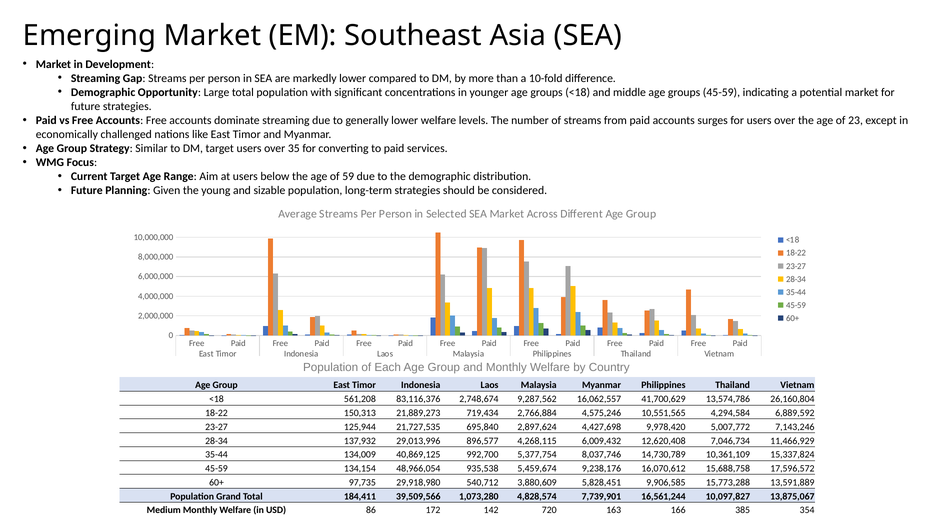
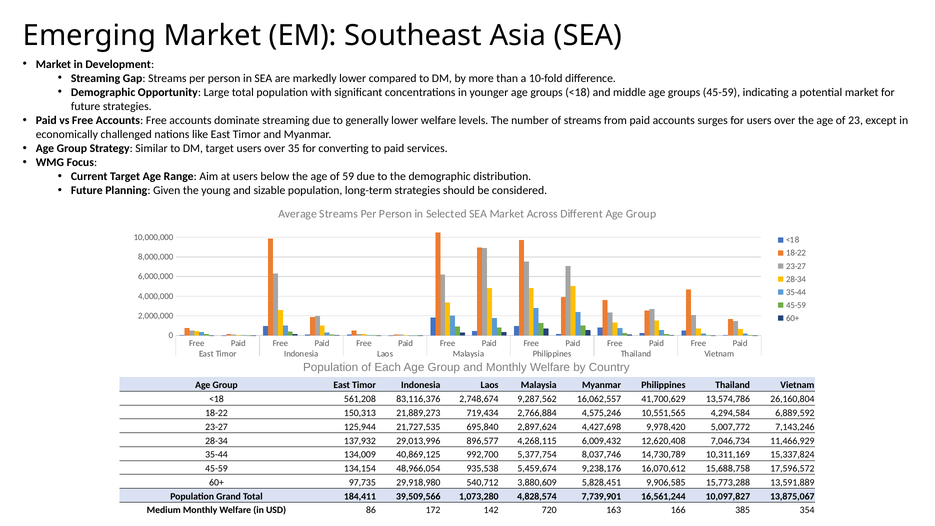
10,361,109: 10,361,109 -> 10,311,169
